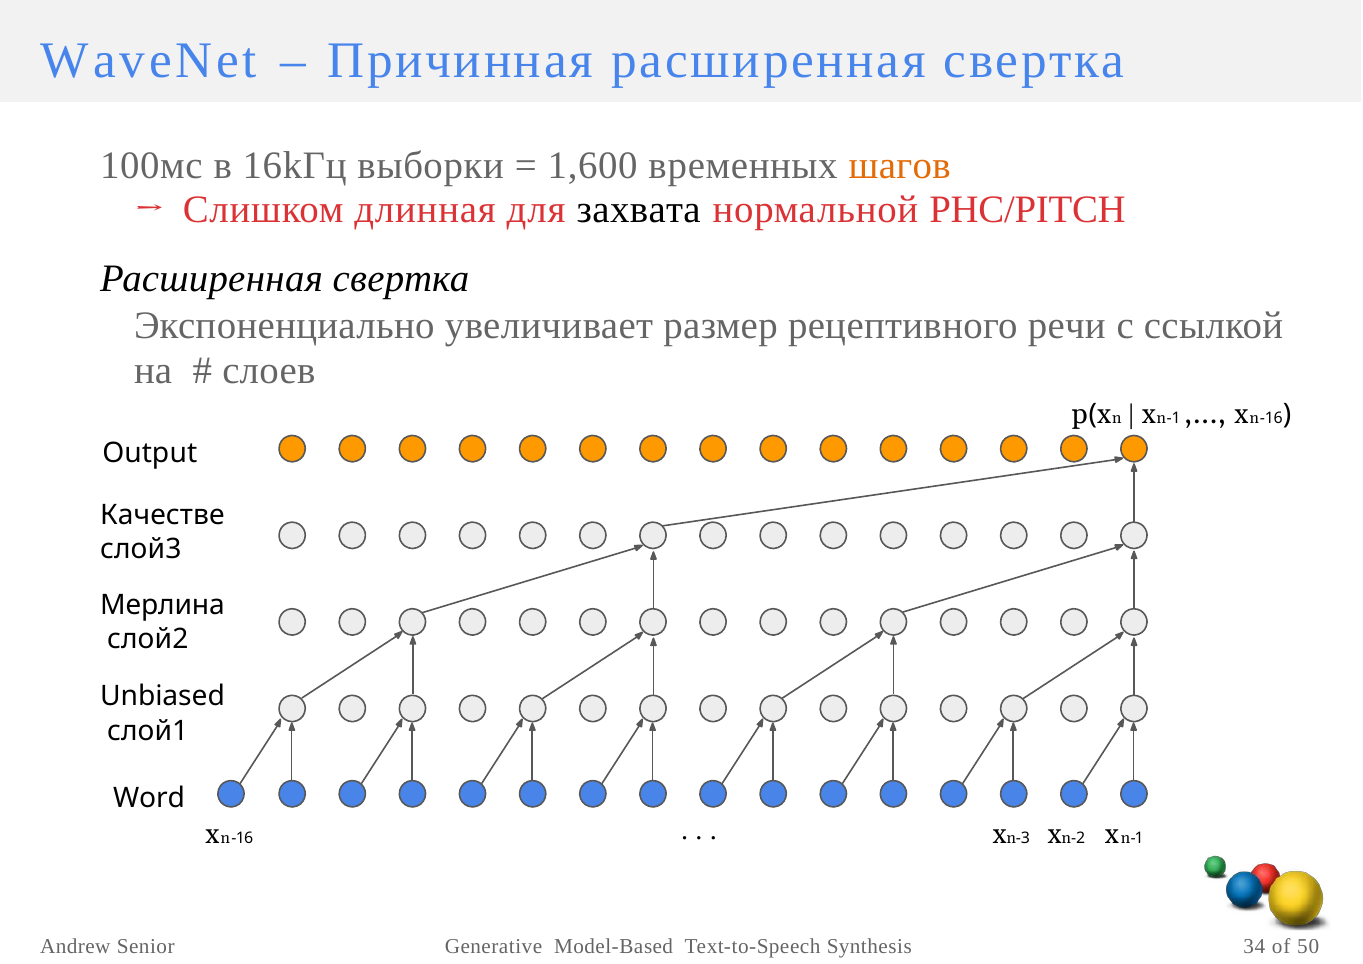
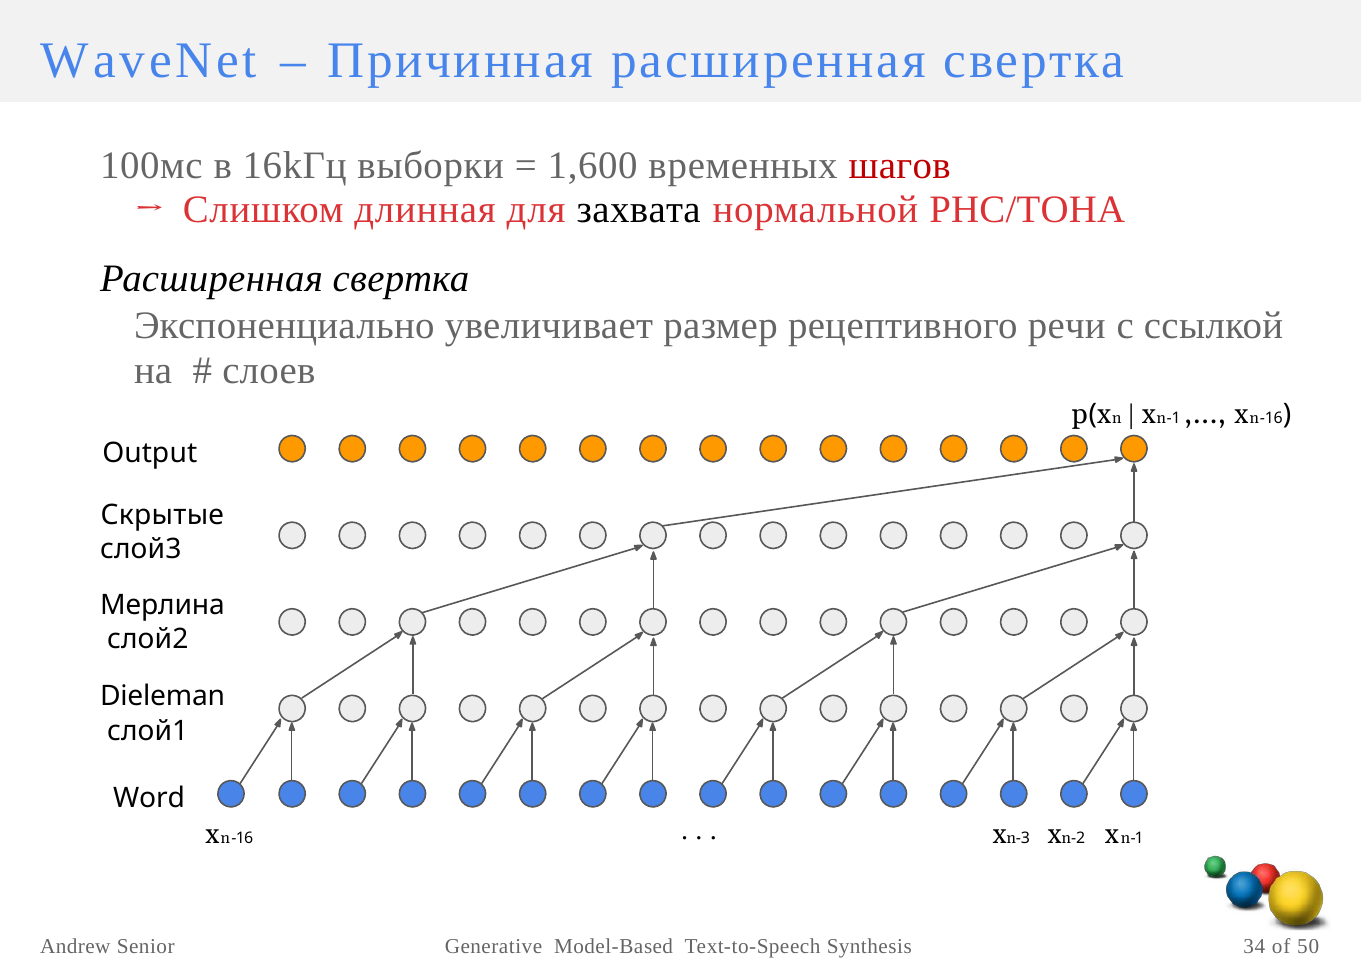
шагов colour: orange -> red
РНС/PITCH: РНС/PITCH -> РНС/ТОНА
Качестве: Качестве -> Скрытые
Unbiased: Unbiased -> Dieleman
